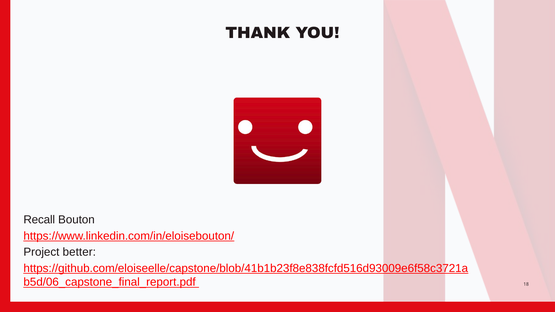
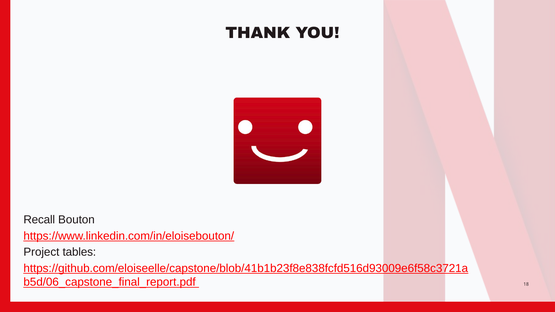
better: better -> tables
